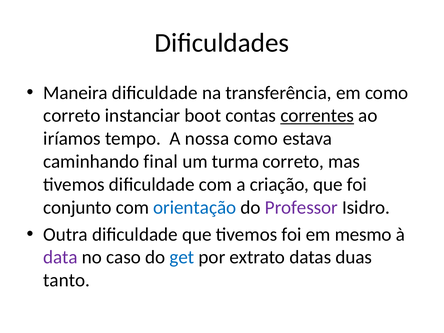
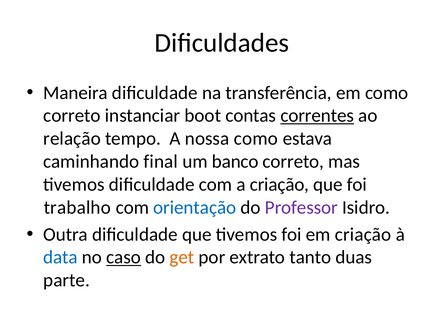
iríamos: iríamos -> relação
turma: turma -> banco
conjunto: conjunto -> trabalho
em mesmo: mesmo -> criação
data colour: purple -> blue
caso underline: none -> present
get colour: blue -> orange
datas: datas -> tanto
tanto: tanto -> parte
